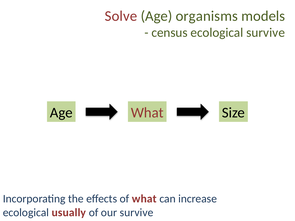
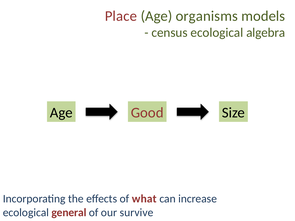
Solve: Solve -> Place
ecological survive: survive -> algebra
Age What: What -> Good
usually: usually -> general
